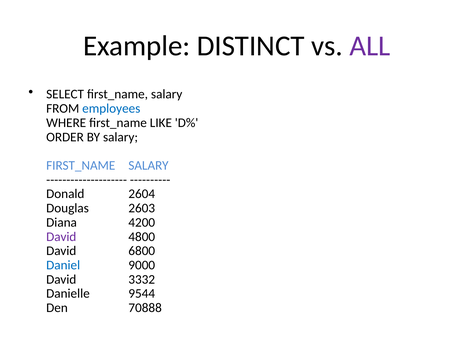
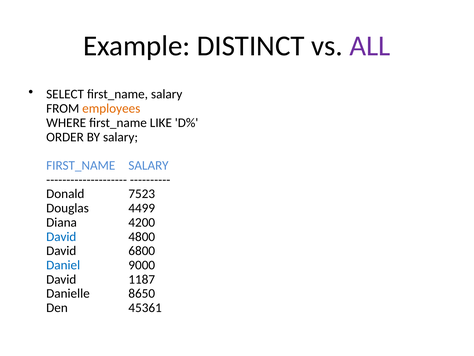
employees colour: blue -> orange
2604: 2604 -> 7523
2603: 2603 -> 4499
David at (61, 236) colour: purple -> blue
3332: 3332 -> 1187
9544: 9544 -> 8650
70888: 70888 -> 45361
